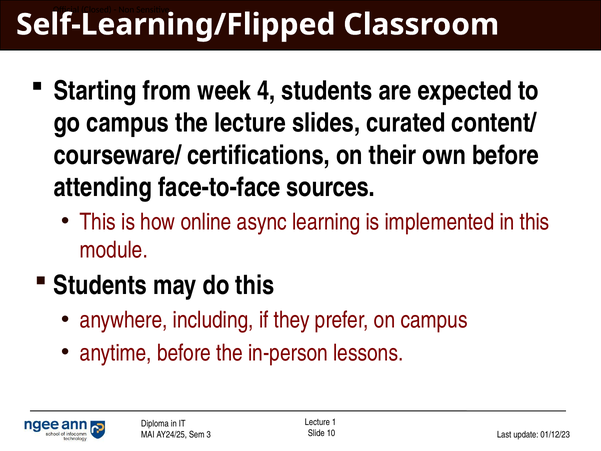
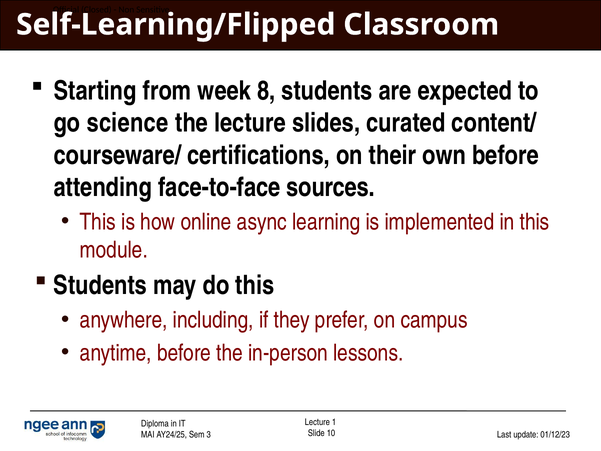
4: 4 -> 8
go campus: campus -> science
